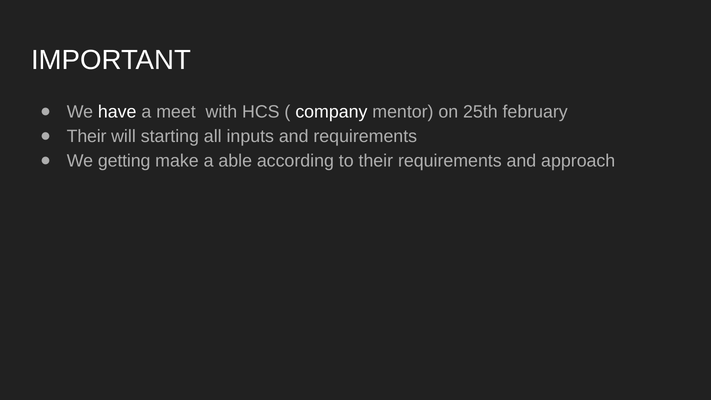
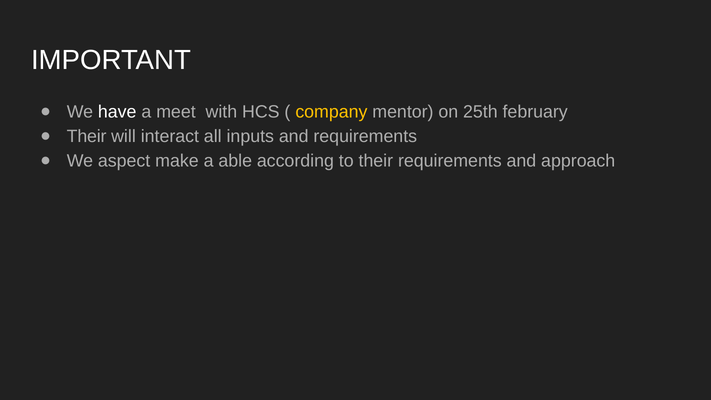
company colour: white -> yellow
starting: starting -> interact
getting: getting -> aspect
